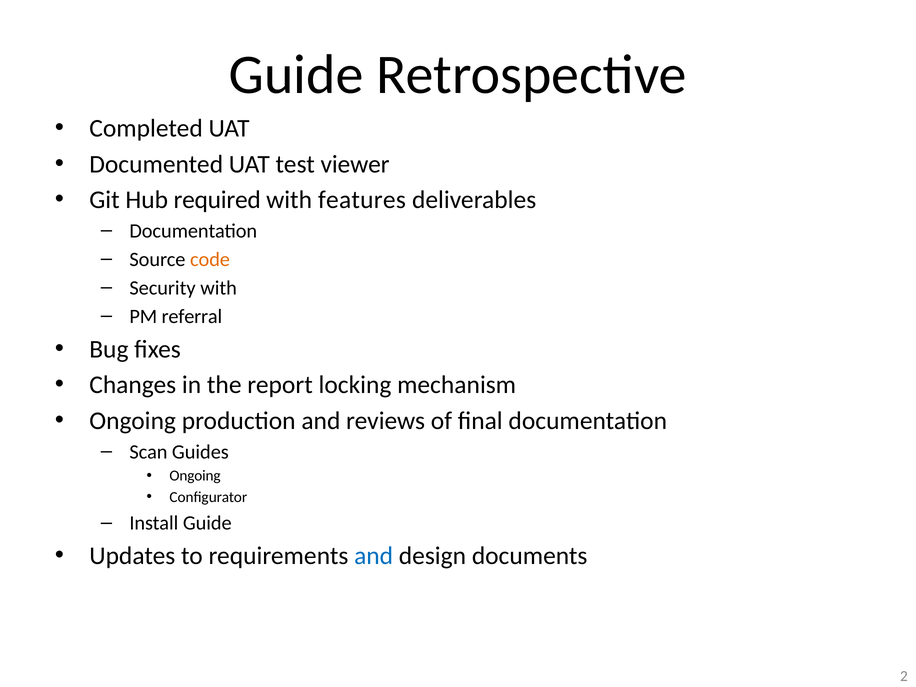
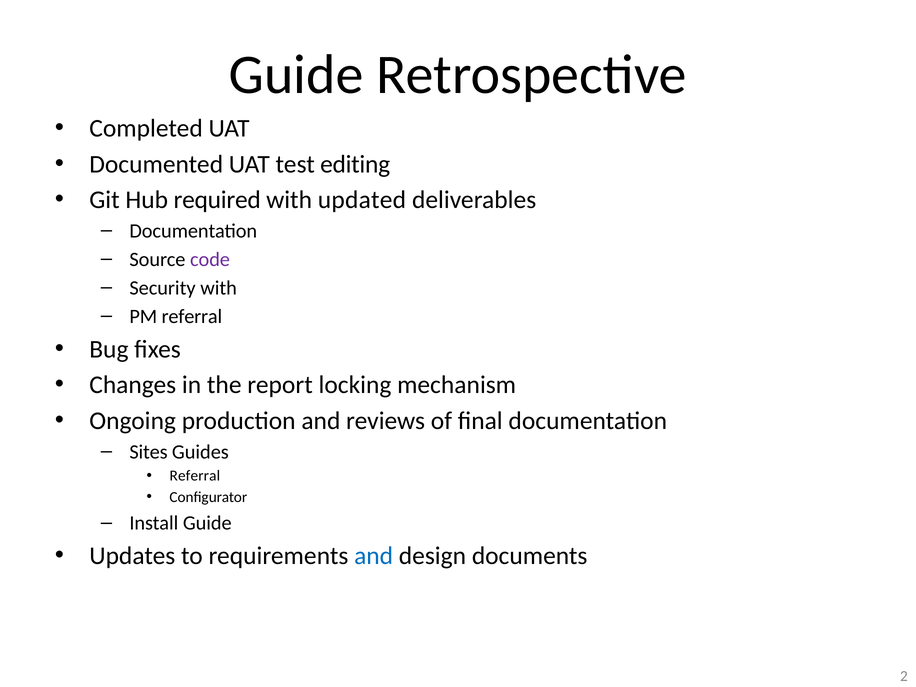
viewer: viewer -> editing
features: features -> updated
code colour: orange -> purple
Scan: Scan -> Sites
Ongoing at (195, 476): Ongoing -> Referral
